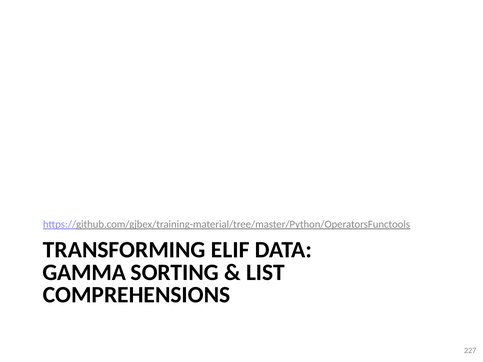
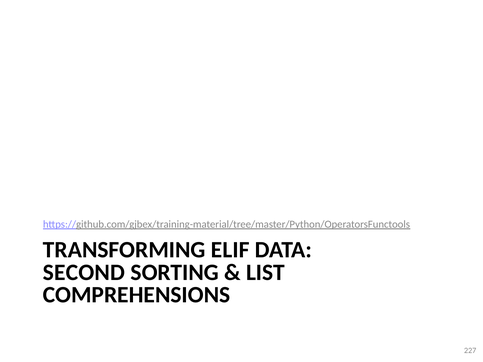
GAMMA: GAMMA -> SECOND
